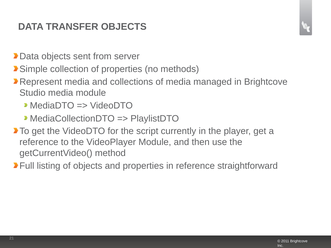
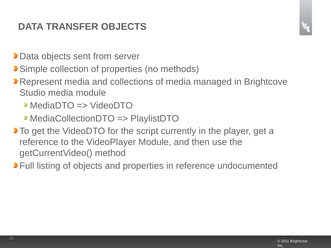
straightforward: straightforward -> undocumented
